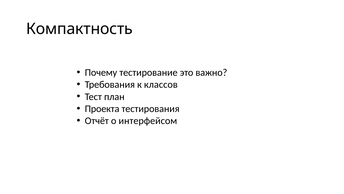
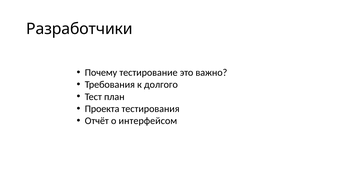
Компактность: Компактность -> Разработчики
классов: классов -> долгого
